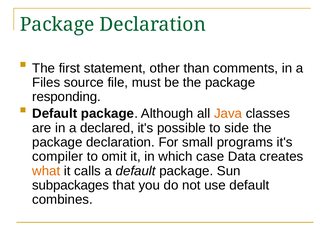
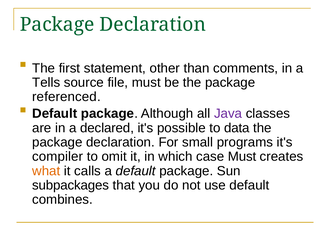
Files: Files -> Tells
responding: responding -> referenced
Java colour: orange -> purple
side: side -> data
case Data: Data -> Must
